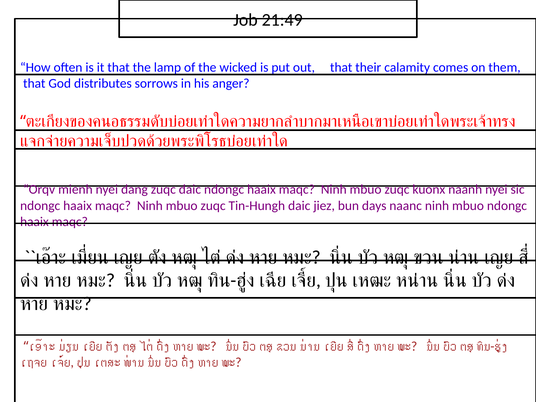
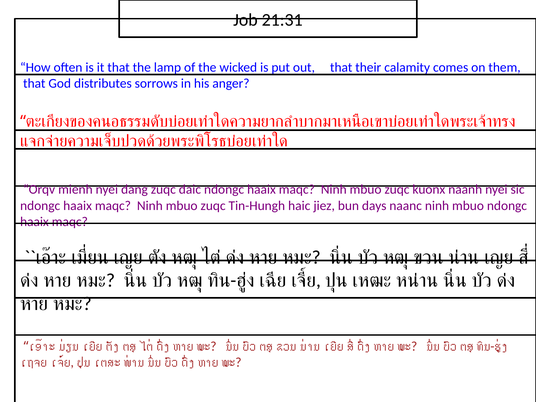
21:49: 21:49 -> 21:31
Tin-Hungh daic: daic -> haic
